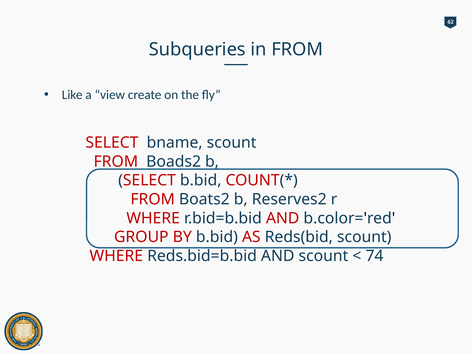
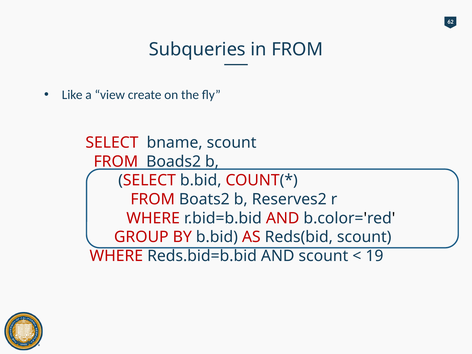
74: 74 -> 19
